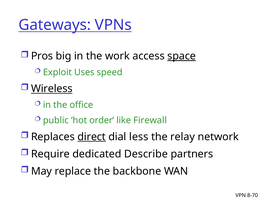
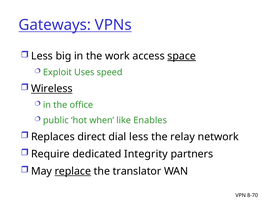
Pros at (42, 56): Pros -> Less
order: order -> when
Firewall: Firewall -> Enables
direct underline: present -> none
Describe: Describe -> Integrity
replace underline: none -> present
backbone: backbone -> translator
